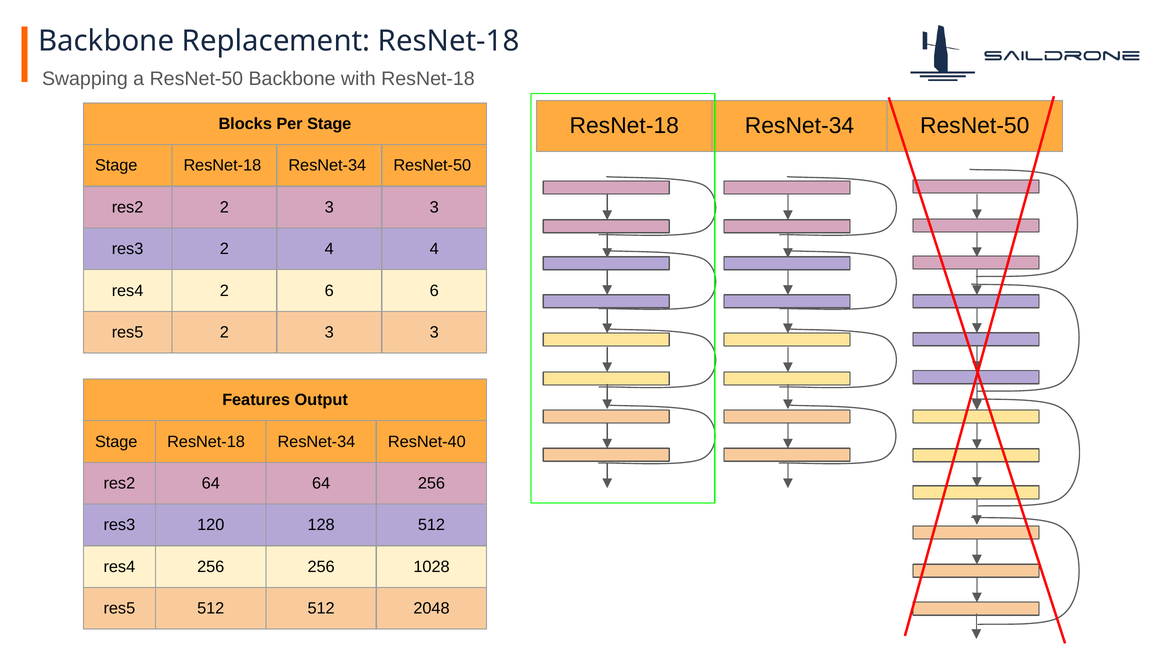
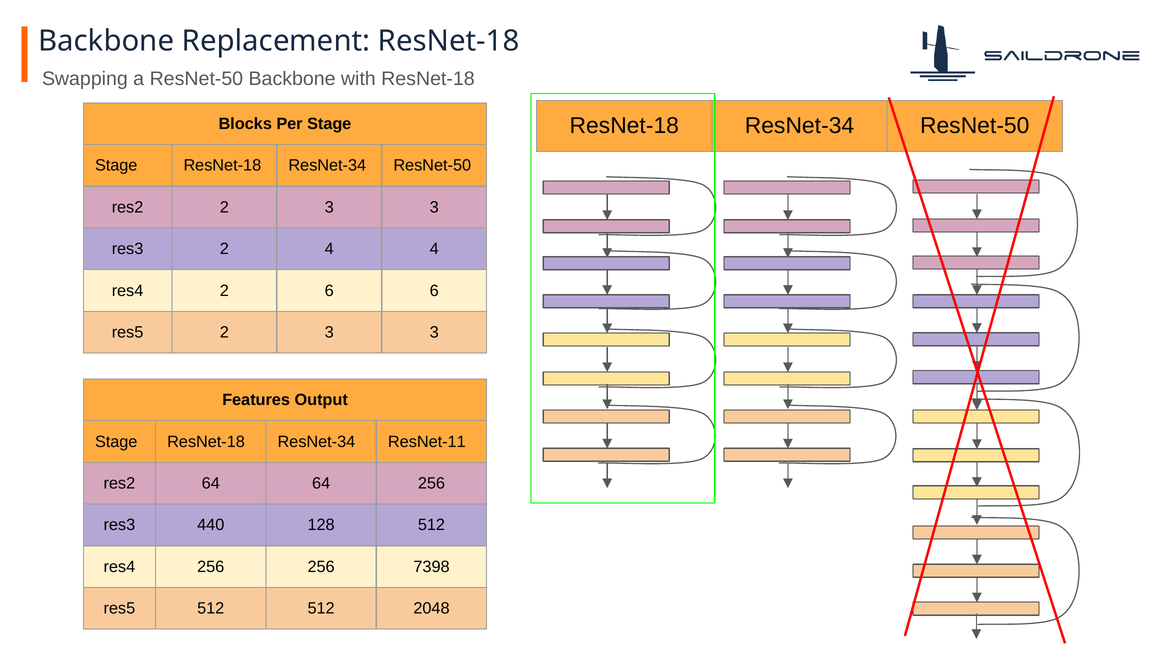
ResNet-40: ResNet-40 -> ResNet-11
120: 120 -> 440
1028: 1028 -> 7398
